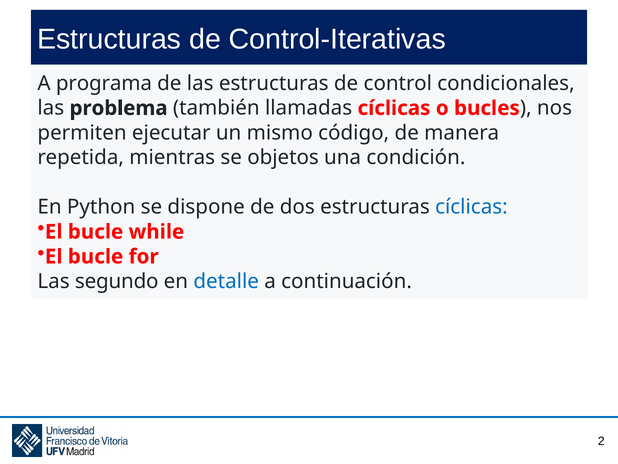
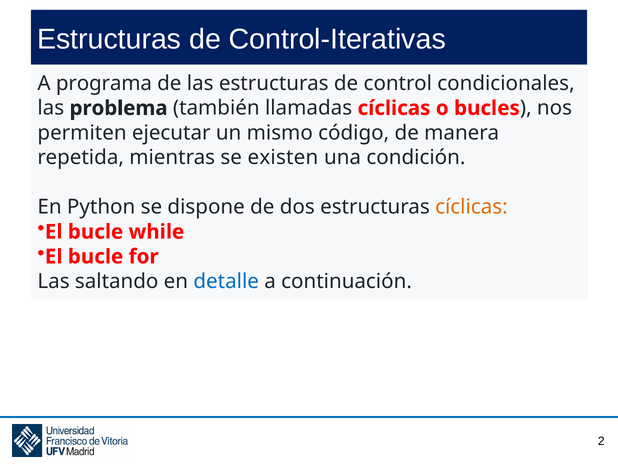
objetos: objetos -> existen
cíclicas at (471, 207) colour: blue -> orange
segundo: segundo -> saltando
